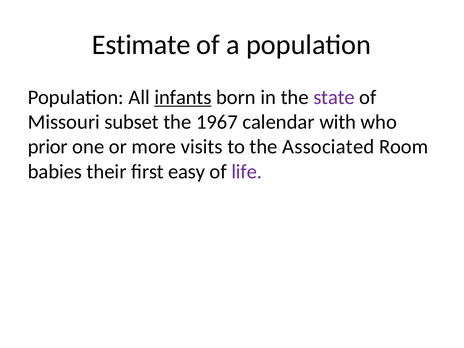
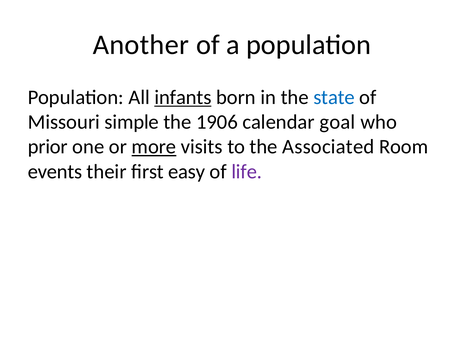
Estimate: Estimate -> Another
state colour: purple -> blue
subset: subset -> simple
1967: 1967 -> 1906
with: with -> goal
more underline: none -> present
babies: babies -> events
